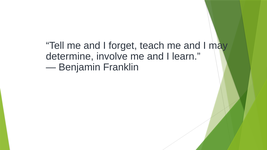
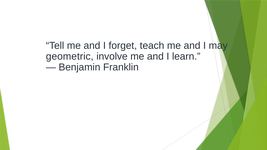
determine: determine -> geometric
